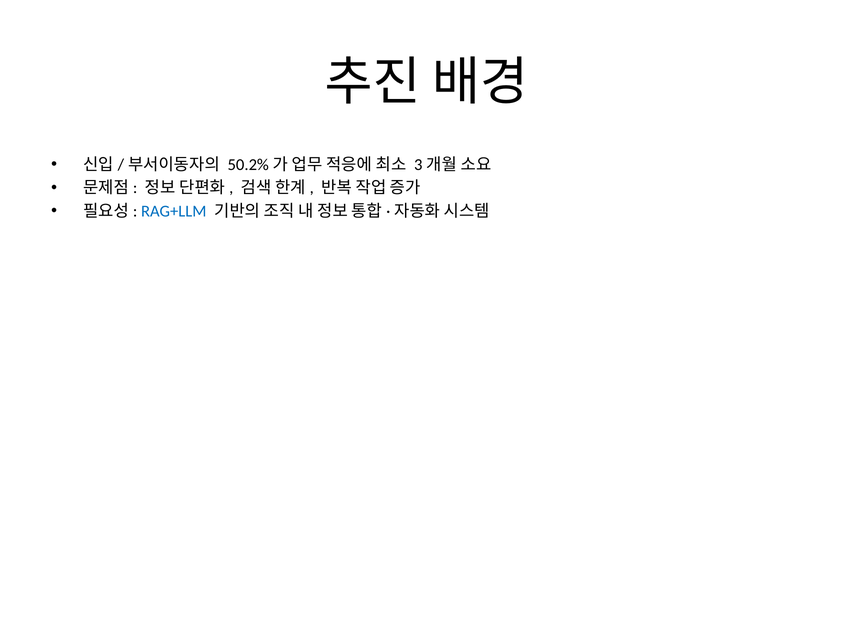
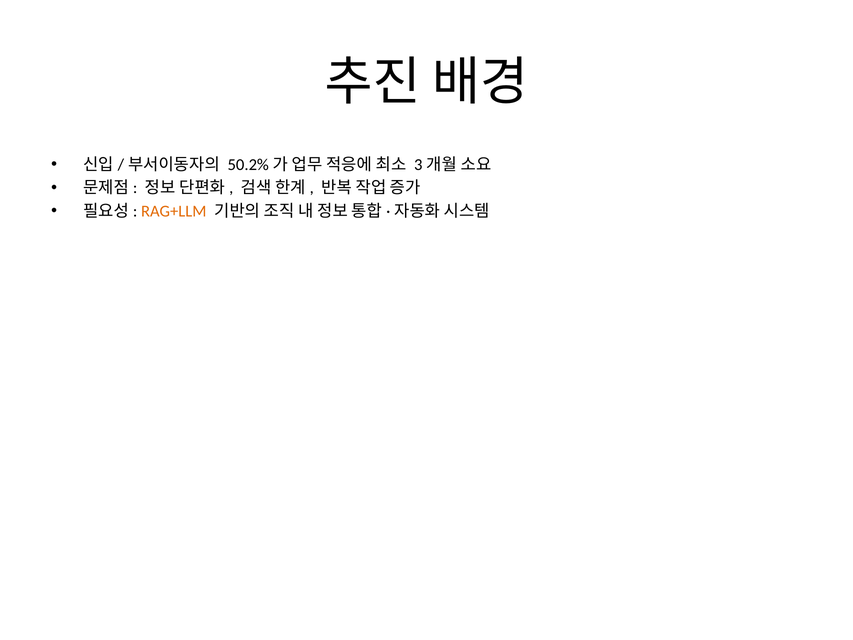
RAG+LLM colour: blue -> orange
